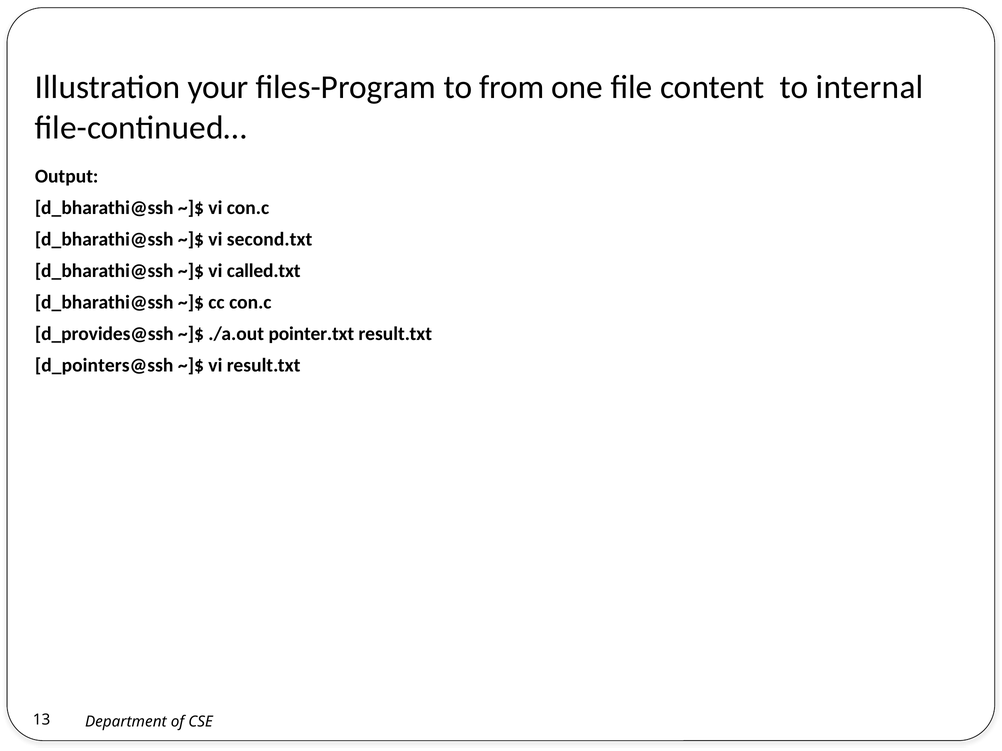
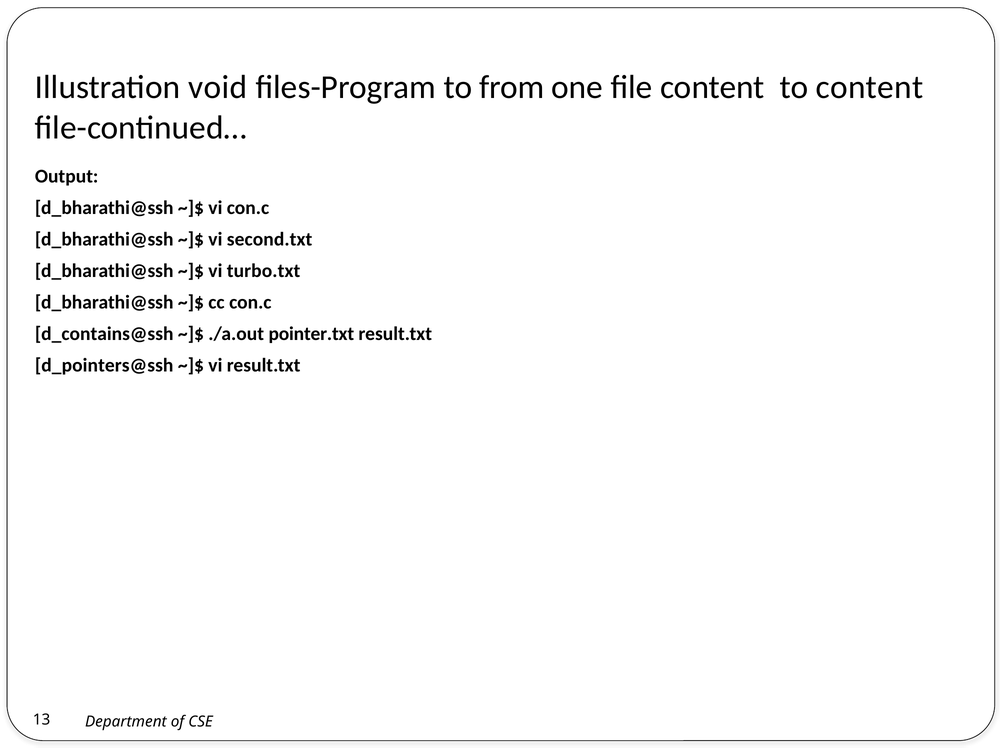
your: your -> void
to internal: internal -> content
called.txt: called.txt -> turbo.txt
d_provides@ssh: d_provides@ssh -> d_contains@ssh
